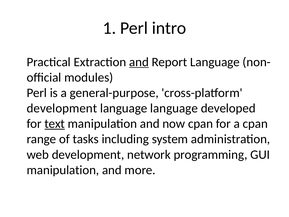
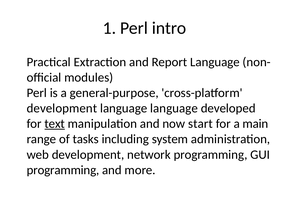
and at (139, 62) underline: present -> none
now cpan: cpan -> start
a cpan: cpan -> main
manipulation at (63, 170): manipulation -> programming
